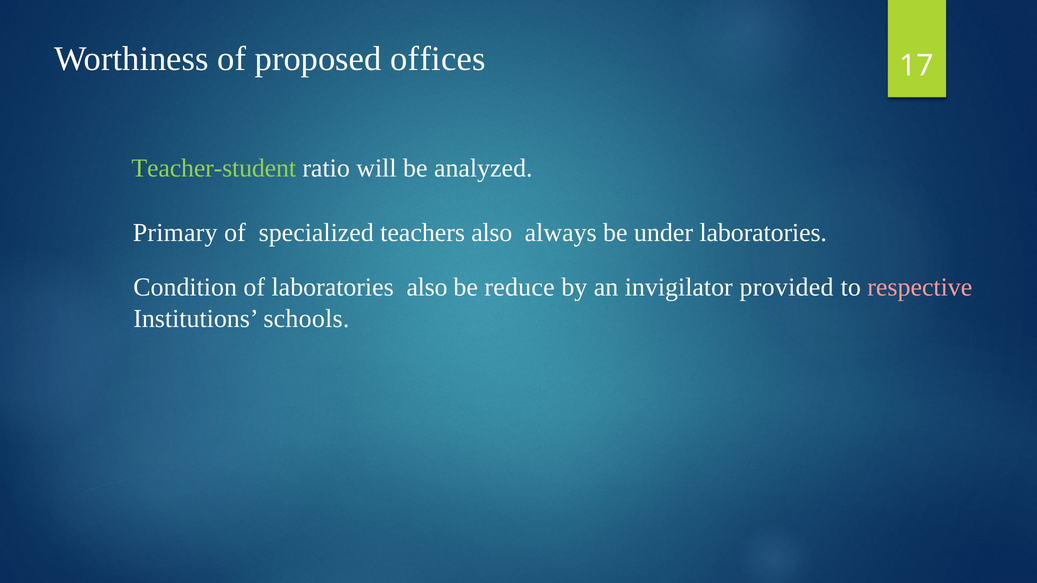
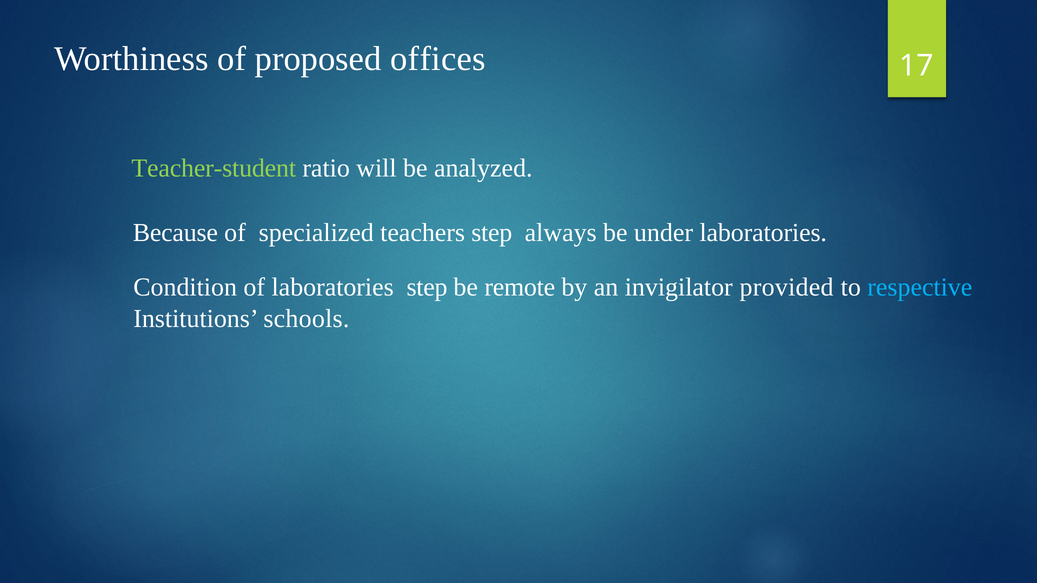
Primary: Primary -> Because
teachers also: also -> step
laboratories also: also -> step
reduce: reduce -> remote
respective colour: pink -> light blue
